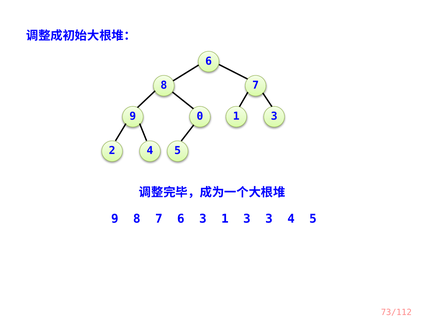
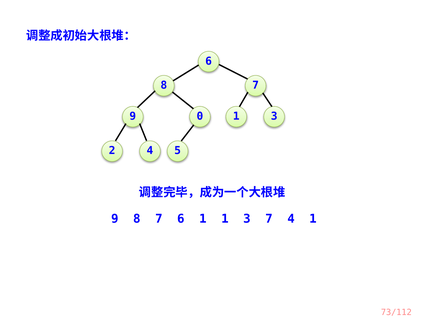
6 3: 3 -> 1
3 at (269, 219): 3 -> 7
4 5: 5 -> 1
